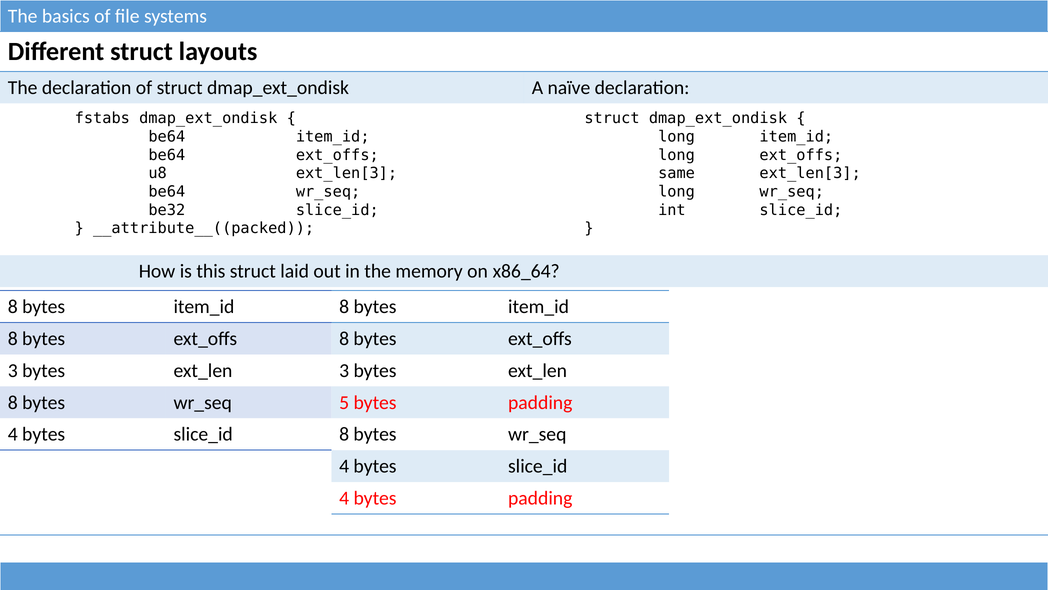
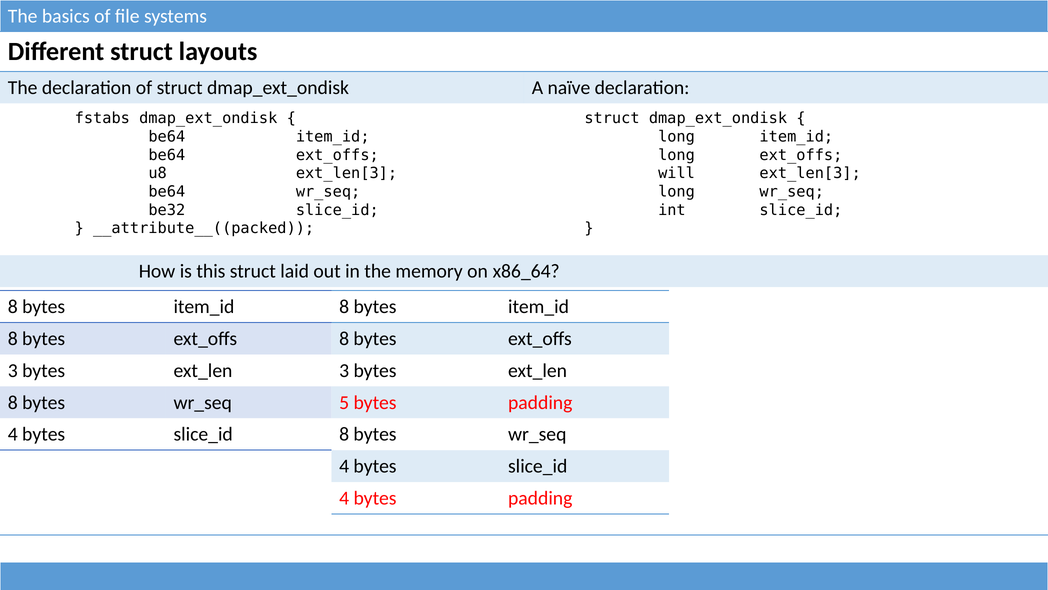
same: same -> will
